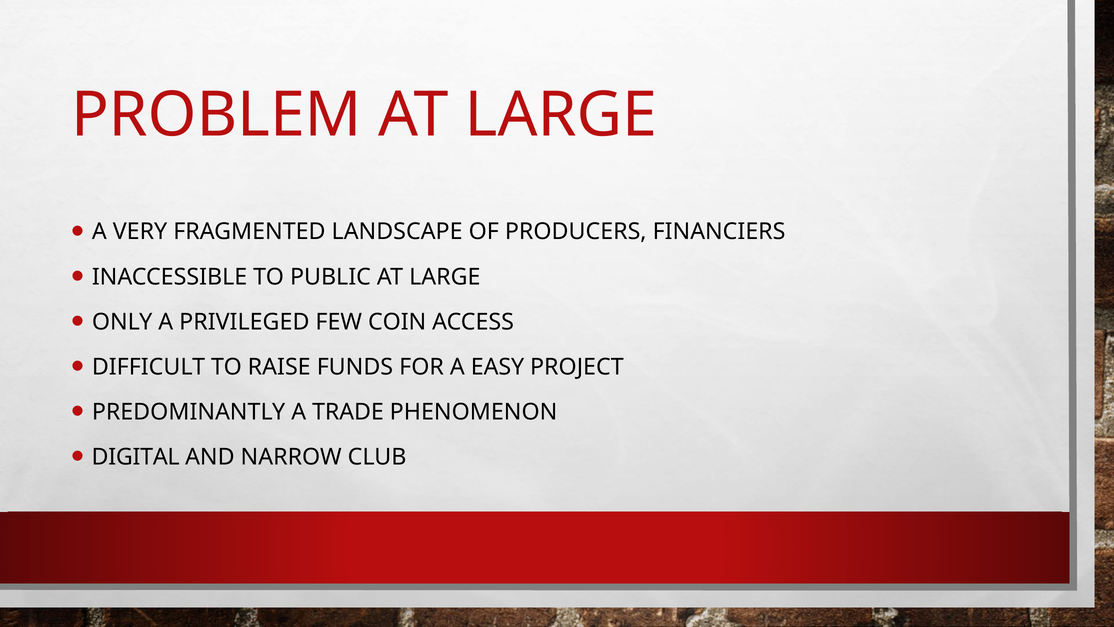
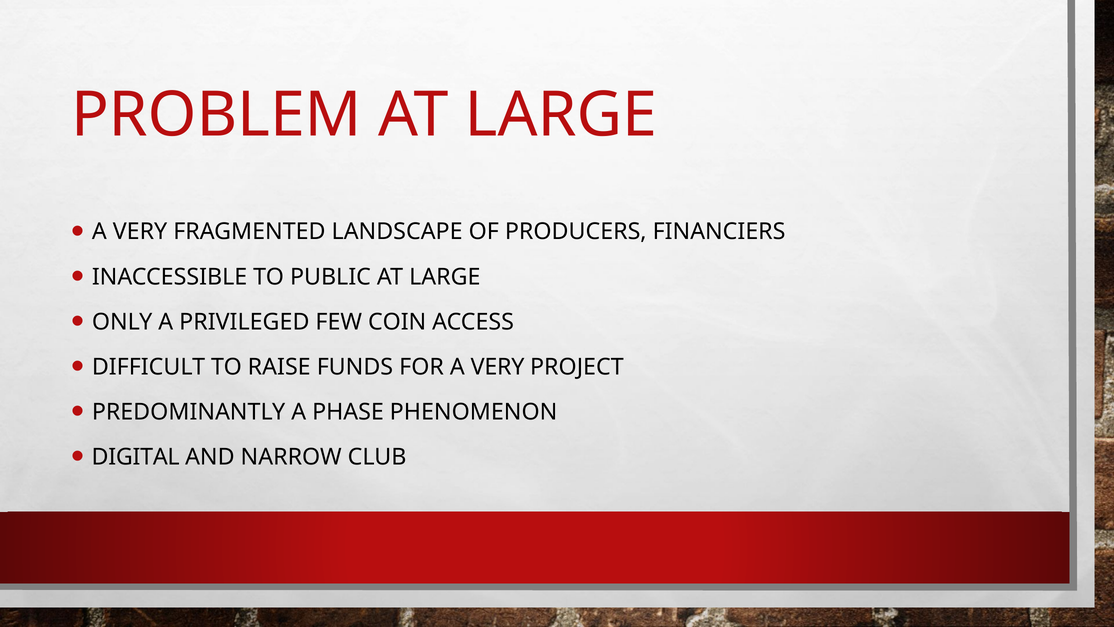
FOR A EASY: EASY -> VERY
TRADE: TRADE -> PHASE
